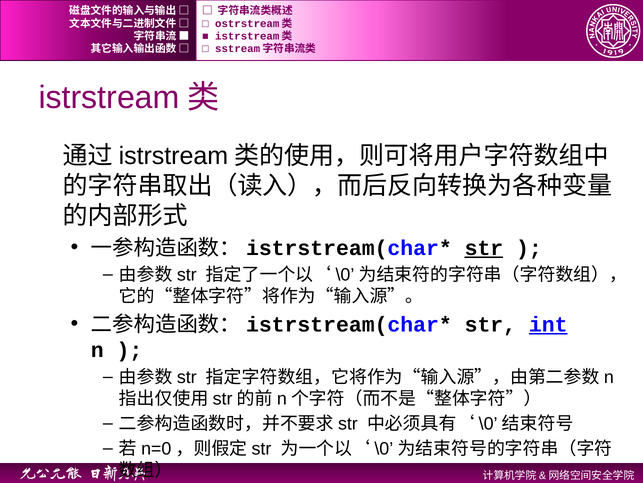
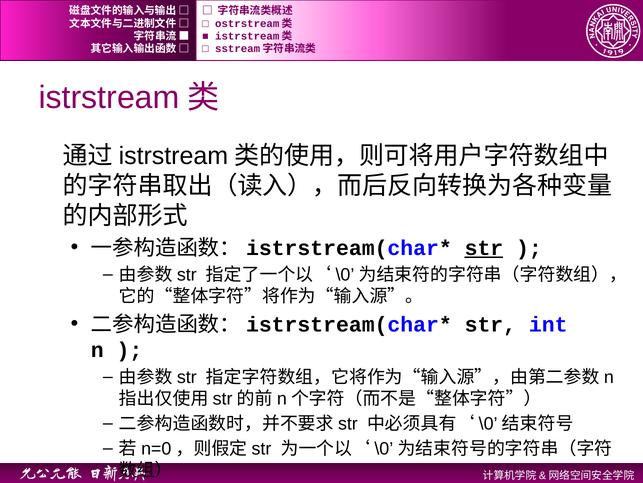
int underline: present -> none
